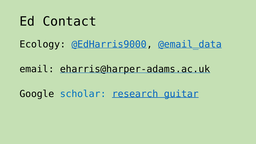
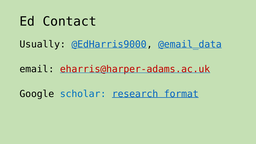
Ecology: Ecology -> Usually
eharris@harper-adams.ac.uk colour: black -> red
guitar: guitar -> format
